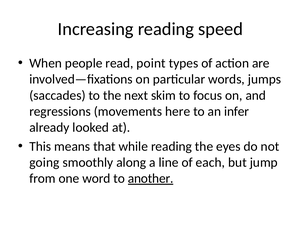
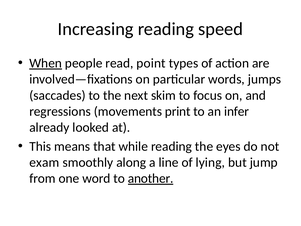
When underline: none -> present
here: here -> print
going: going -> exam
each: each -> lying
